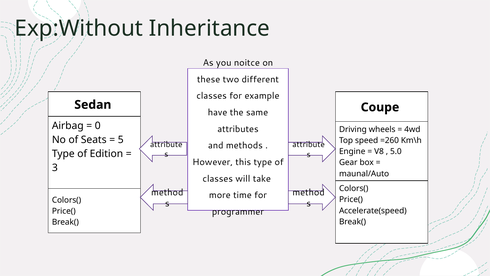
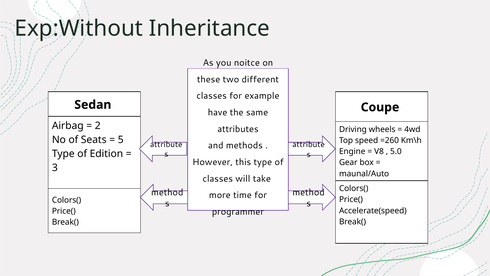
0: 0 -> 2
